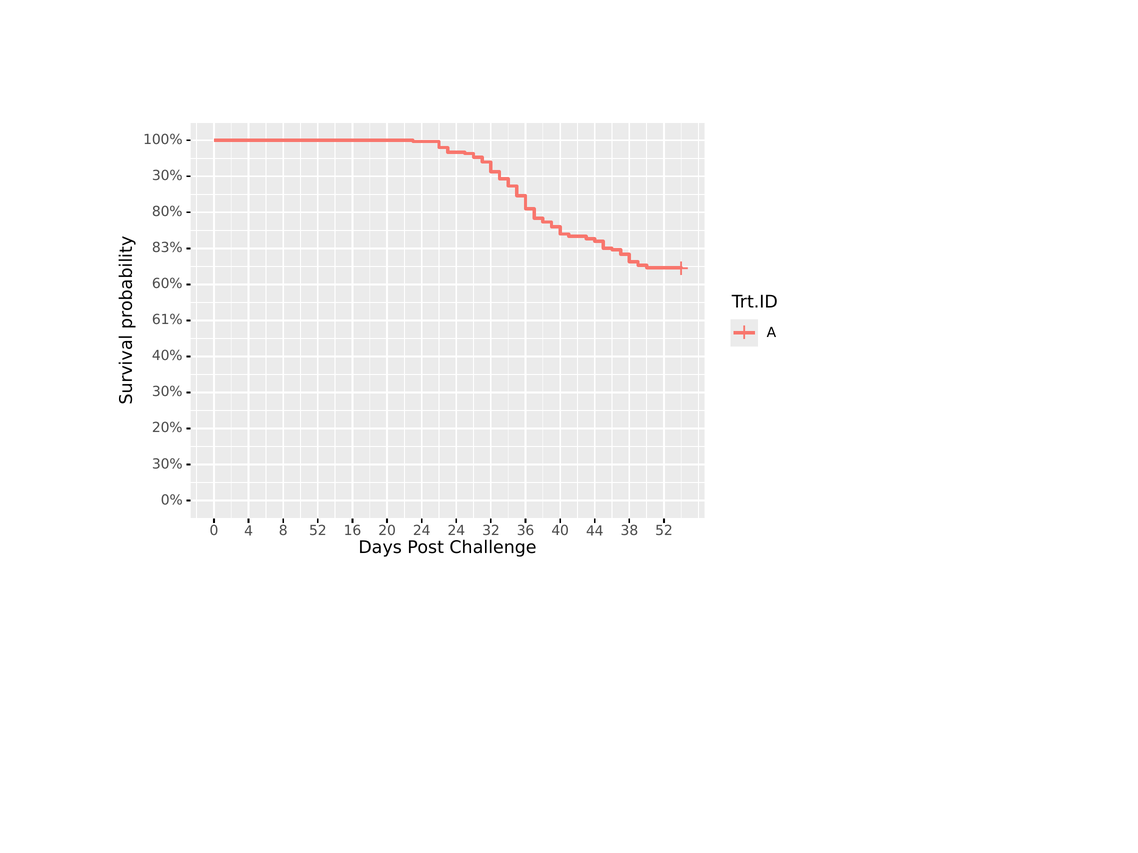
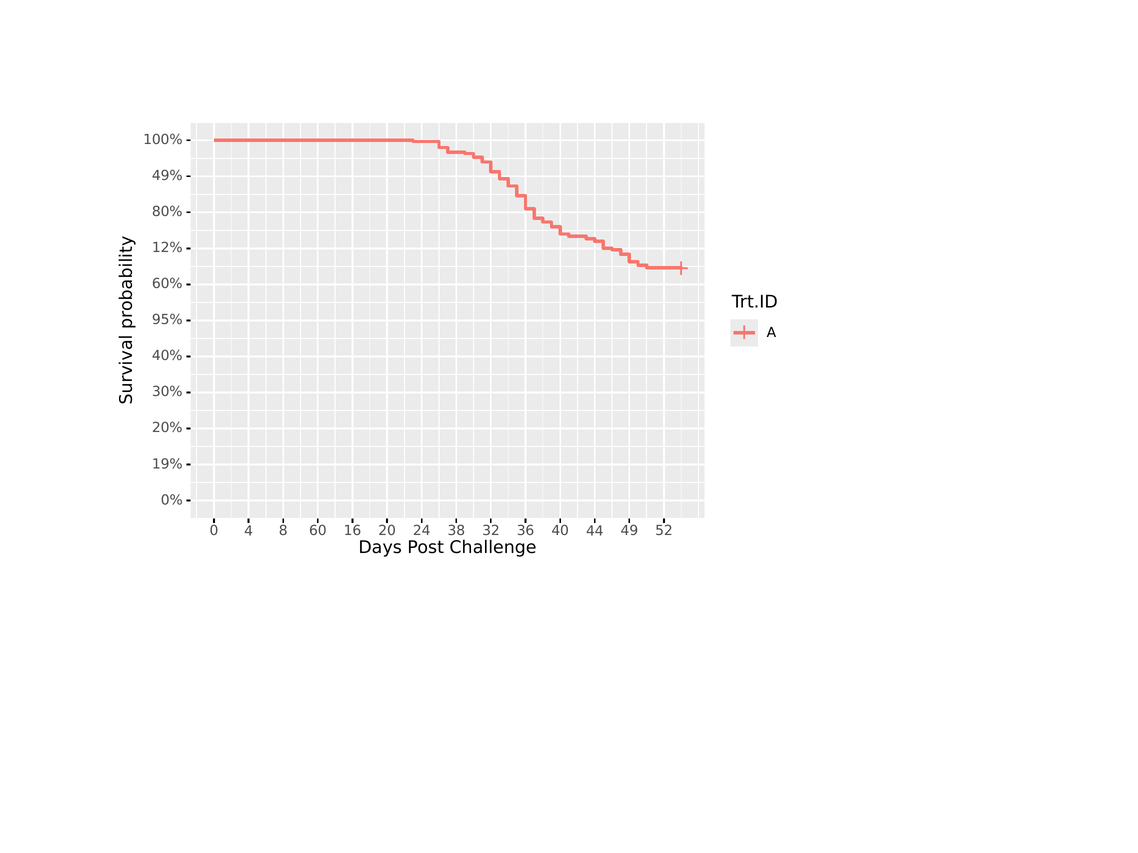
30% at (167, 176): 30% -> 49%
83%: 83% -> 12%
61%: 61% -> 95%
30% at (167, 464): 30% -> 19%
8 52: 52 -> 60
24 24: 24 -> 38
38: 38 -> 49
